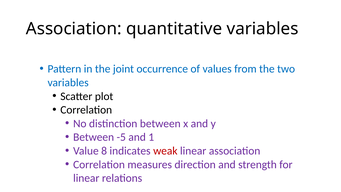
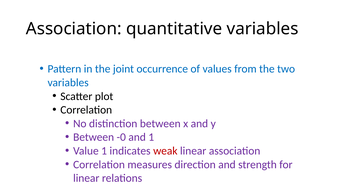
-5: -5 -> -0
Value 8: 8 -> 1
